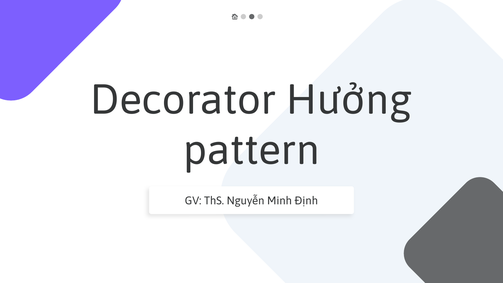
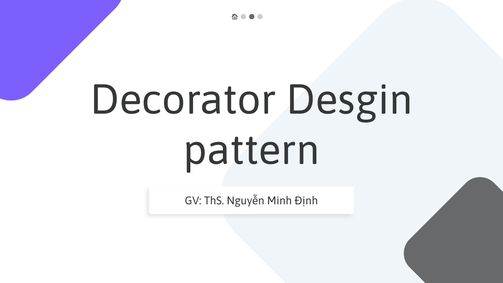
Hưởng: Hưởng -> Desgin
